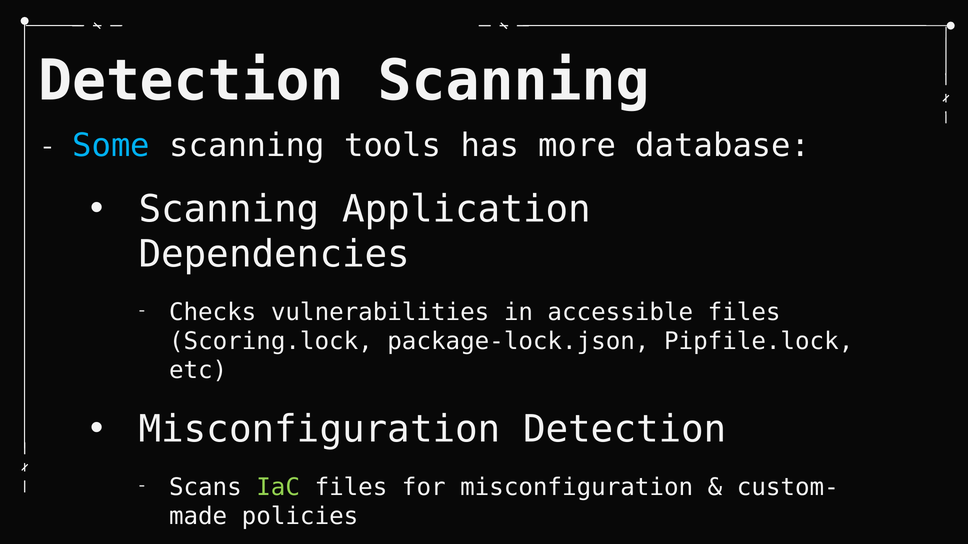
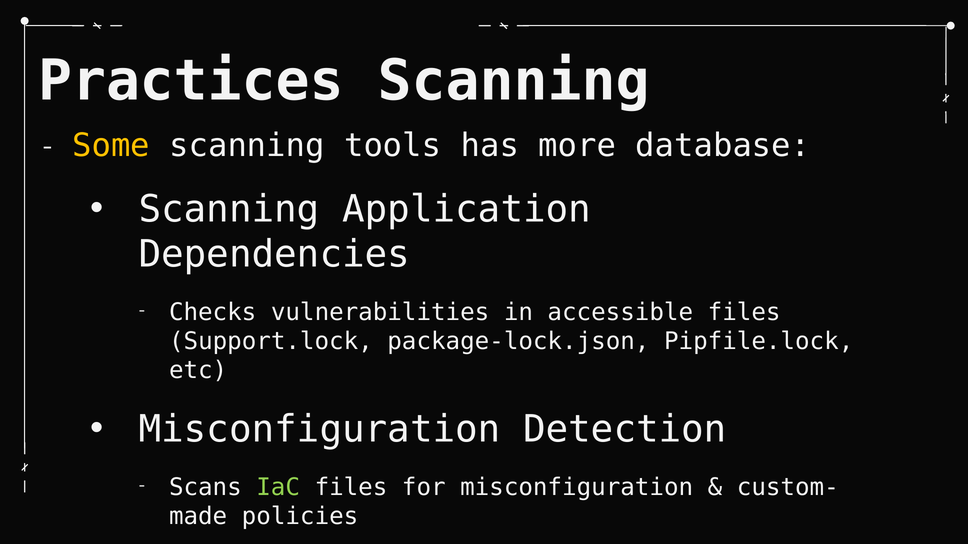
Detection at (191, 81): Detection -> Practices
Some colour: light blue -> yellow
Scoring.lock: Scoring.lock -> Support.lock
